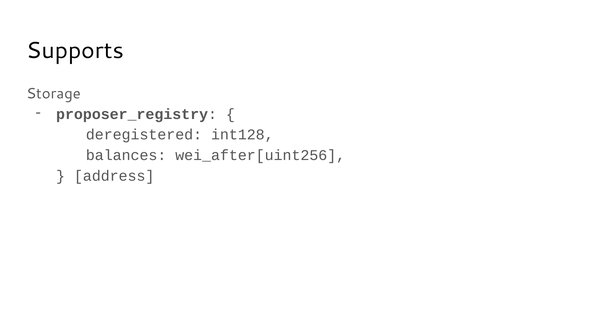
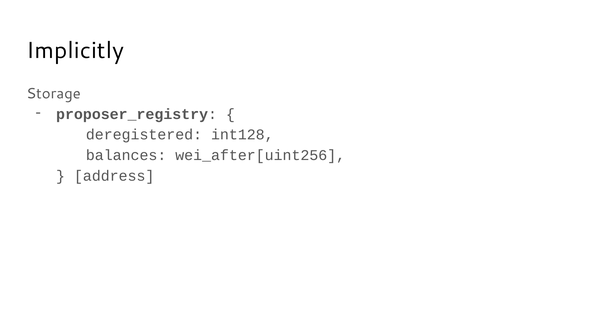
Supports: Supports -> Implicitly
